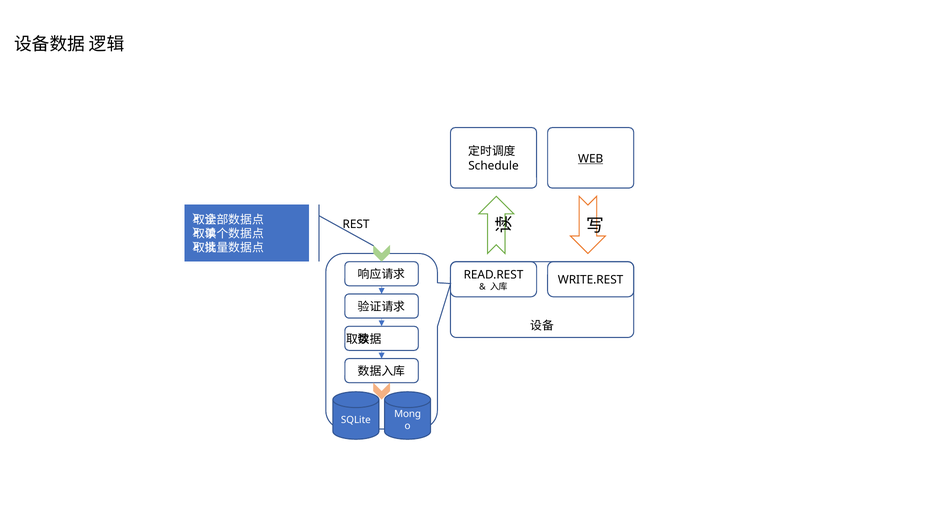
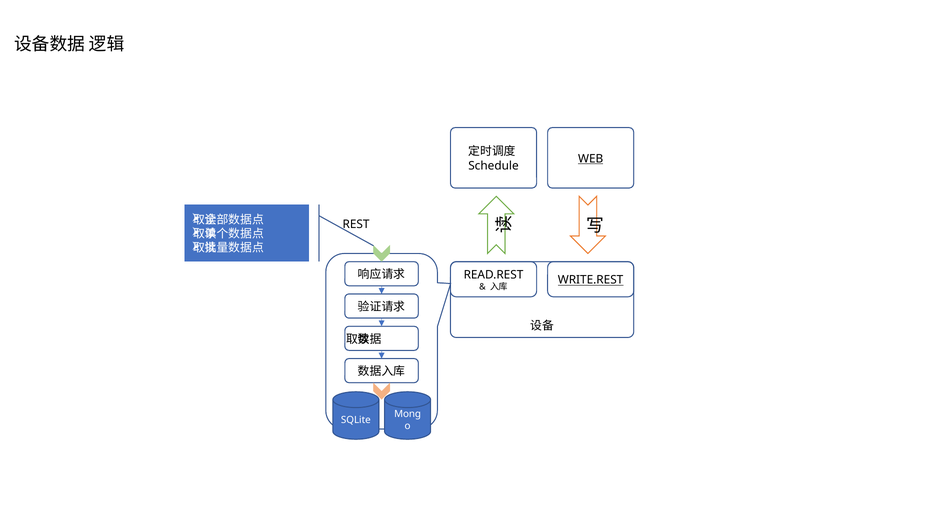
WRITE.REST underline: none -> present
